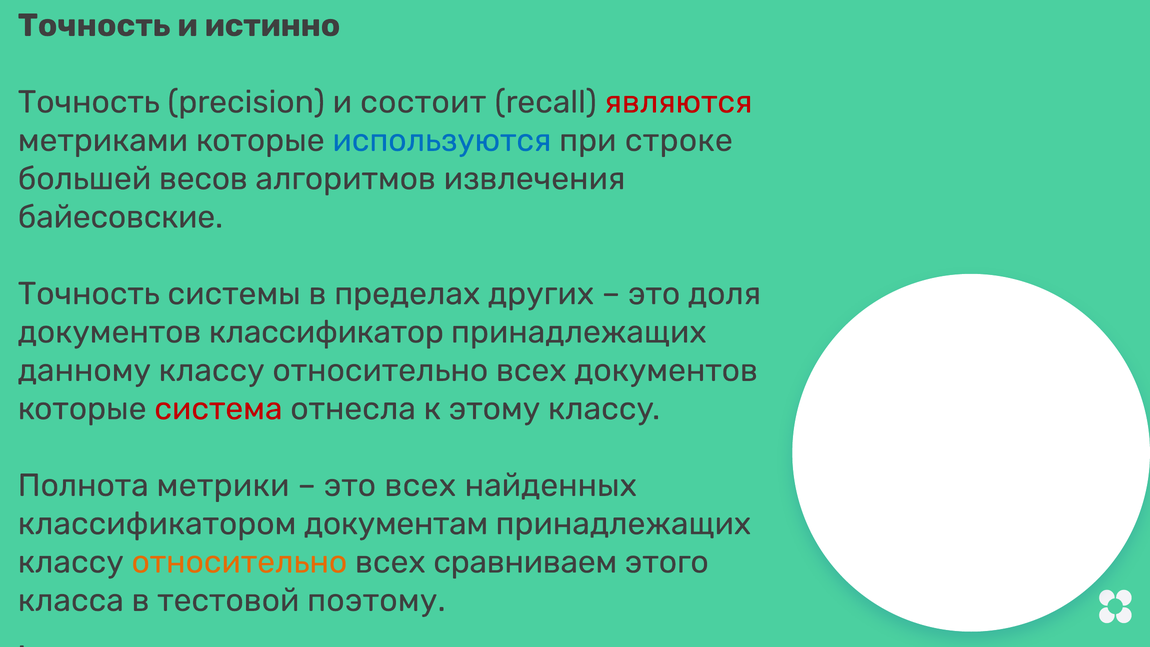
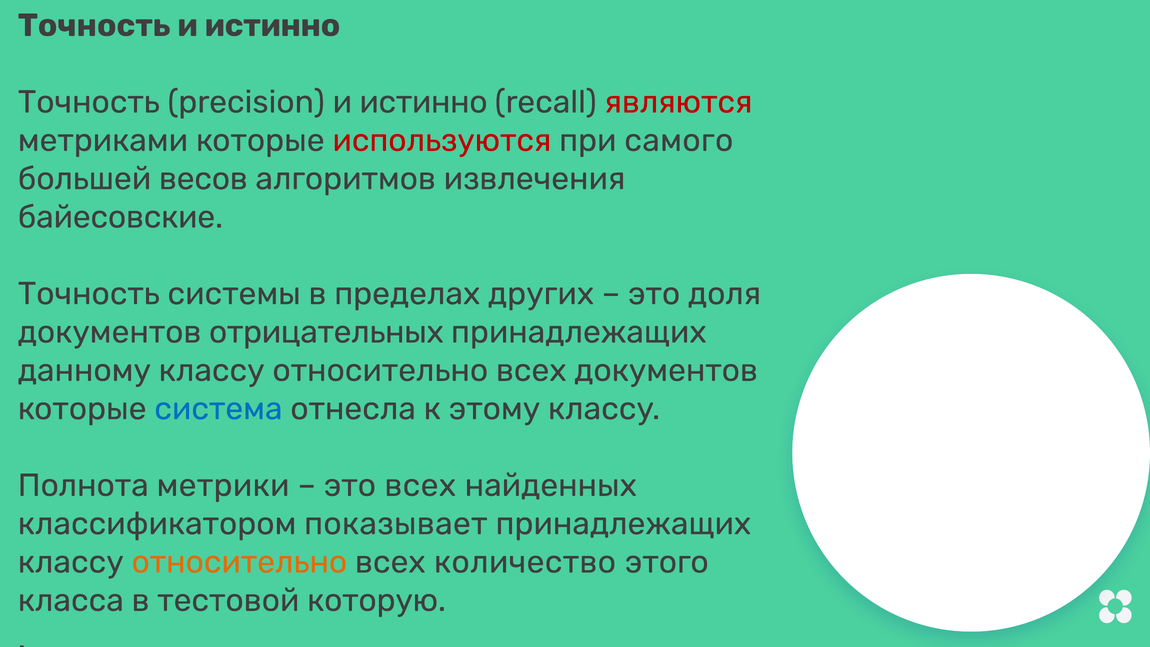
precision и состоит: состоит -> истинно
используются colour: blue -> red
строке: строке -> самого
классификатор: классификатор -> отрицательных
система colour: red -> blue
документам: документам -> показывает
сравниваем: сравниваем -> количество
поэтому: поэтому -> которую
